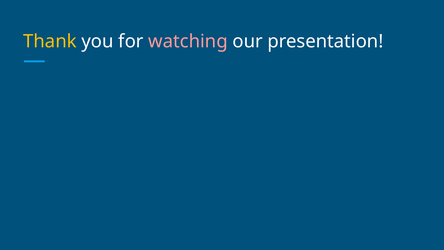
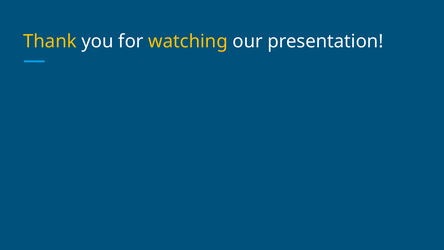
watching colour: pink -> yellow
